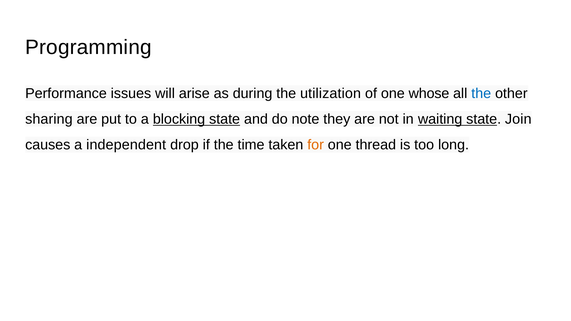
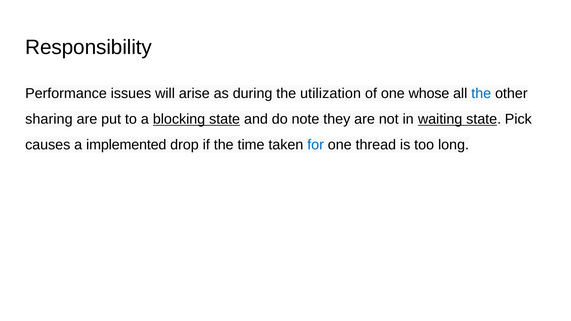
Programming: Programming -> Responsibility
Join: Join -> Pick
independent: independent -> implemented
for colour: orange -> blue
